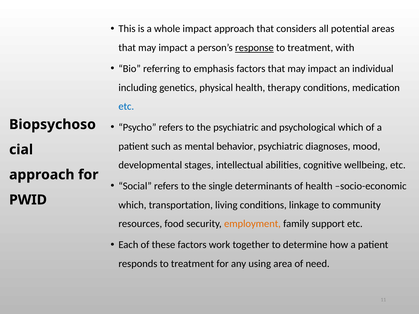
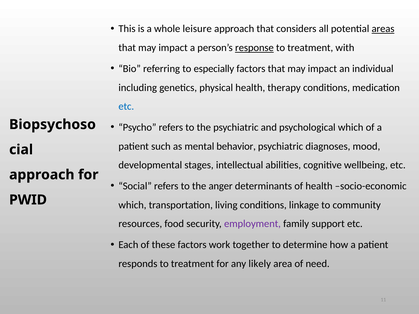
whole impact: impact -> leisure
areas underline: none -> present
emphasis: emphasis -> especially
single: single -> anger
employment colour: orange -> purple
using: using -> likely
